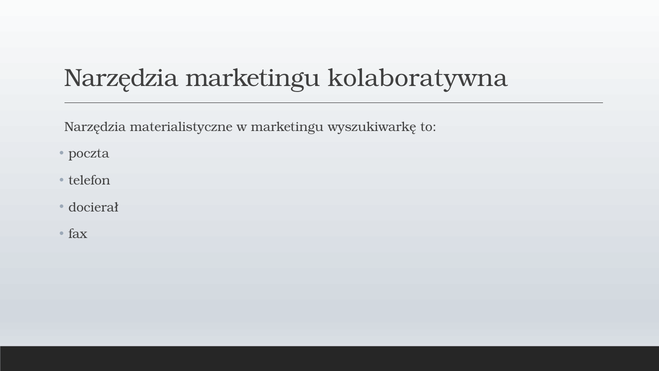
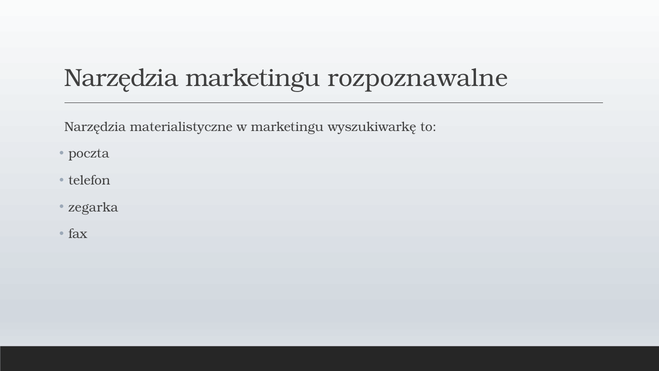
kolaboratywna: kolaboratywna -> rozpoznawalne
docierał: docierał -> zegarka
